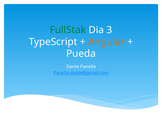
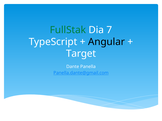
3: 3 -> 7
Angular colour: orange -> black
Pueda: Pueda -> Target
